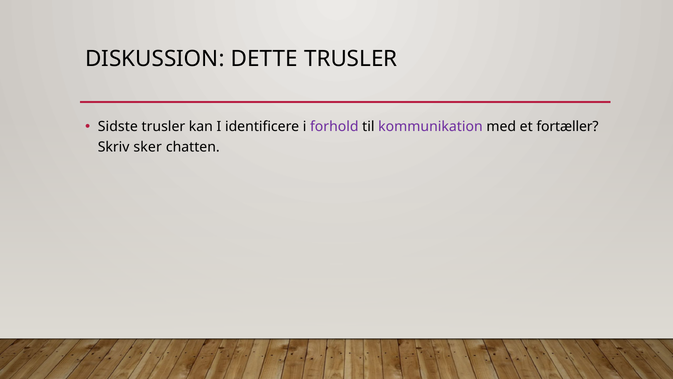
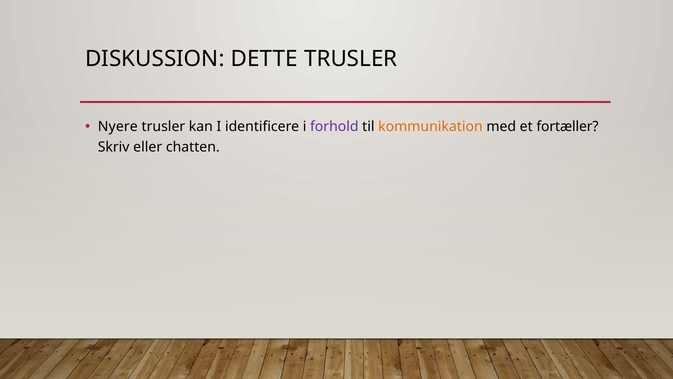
Sidste: Sidste -> Nyere
kommunikation colour: purple -> orange
sker: sker -> eller
